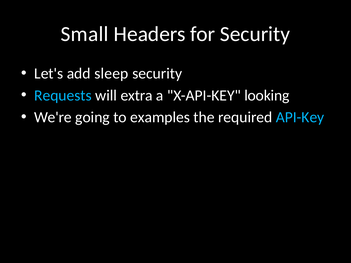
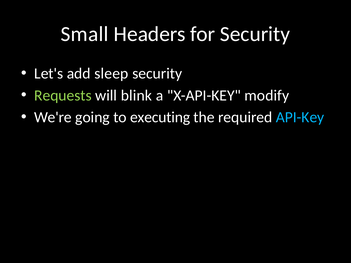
Requests colour: light blue -> light green
extra: extra -> blink
looking: looking -> modify
examples: examples -> executing
